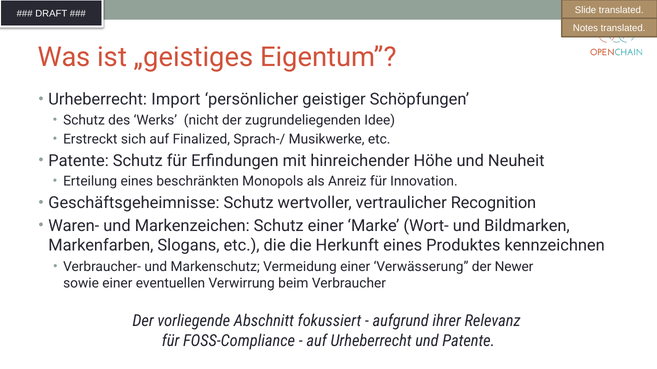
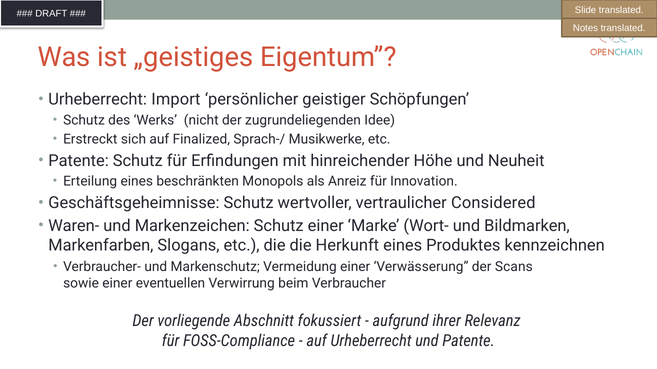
Recognition: Recognition -> Considered
Newer: Newer -> Scans
